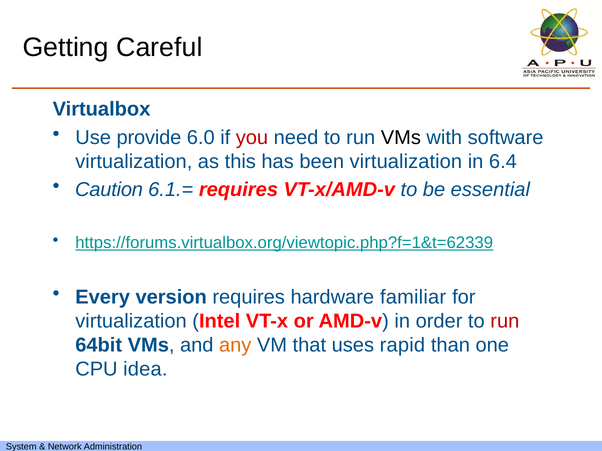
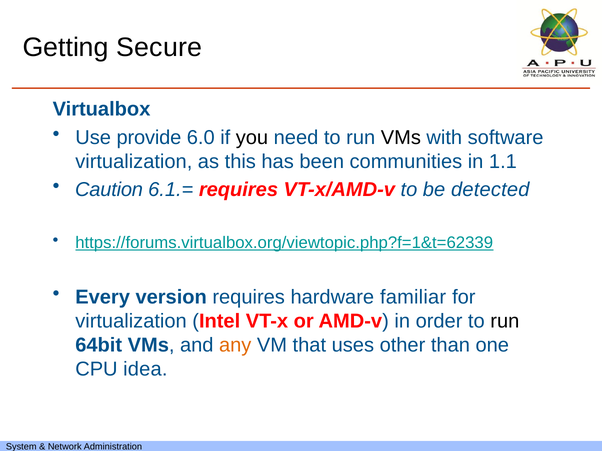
Careful: Careful -> Secure
you colour: red -> black
been virtualization: virtualization -> communities
6.4: 6.4 -> 1.1
essential: essential -> detected
run at (505, 321) colour: red -> black
rapid: rapid -> other
